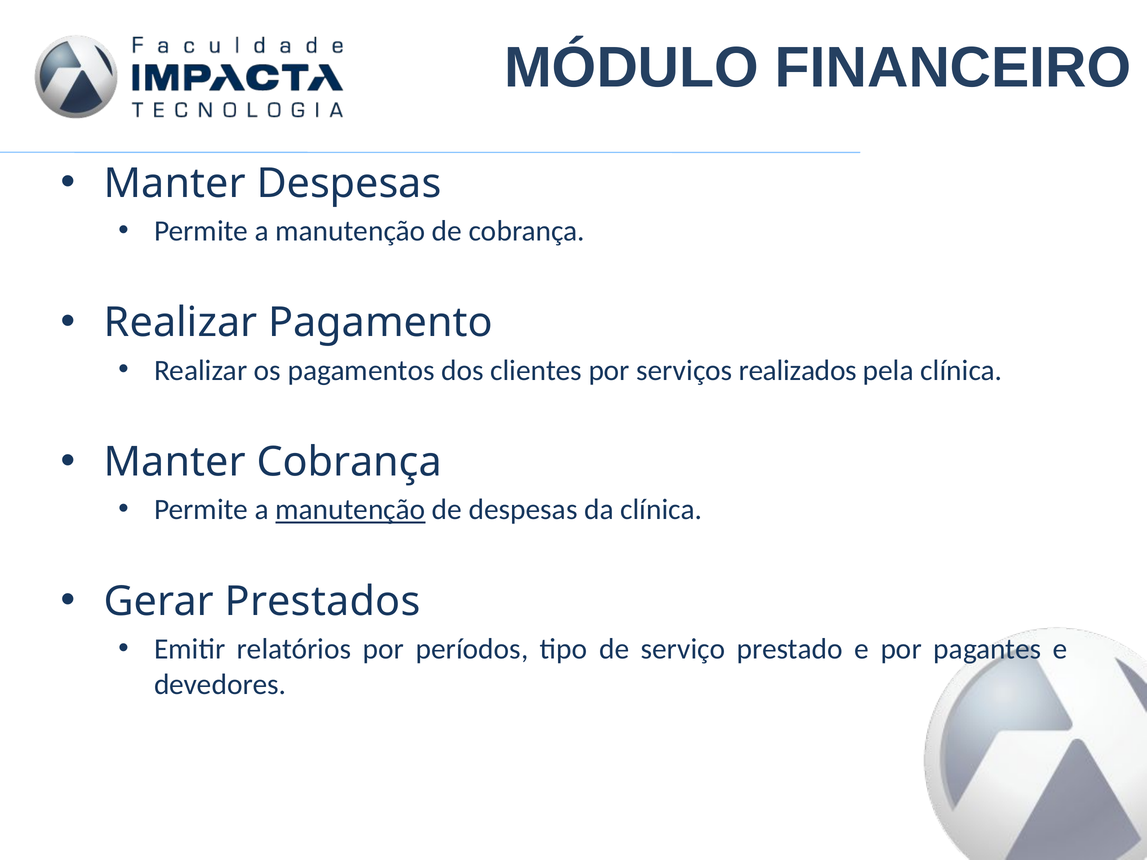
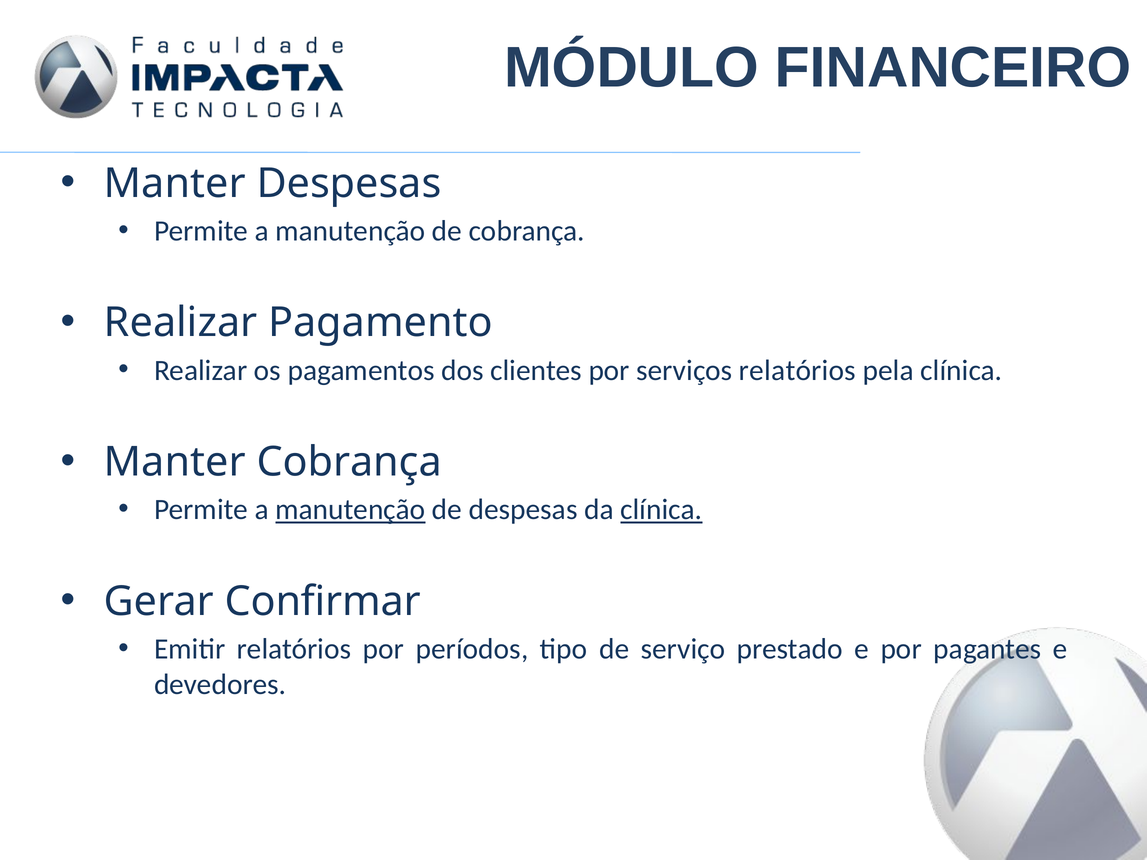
serviços realizados: realizados -> relatórios
clínica at (661, 510) underline: none -> present
Prestados: Prestados -> Confirmar
